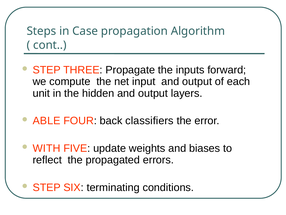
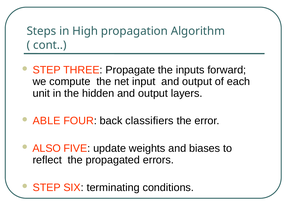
Case: Case -> High
WITH: WITH -> ALSO
